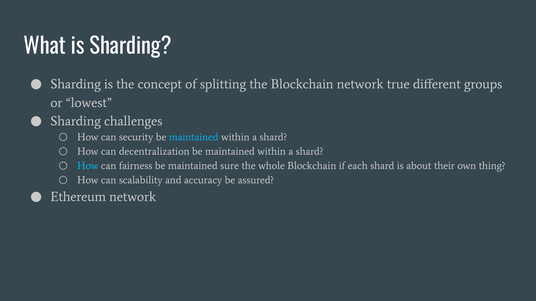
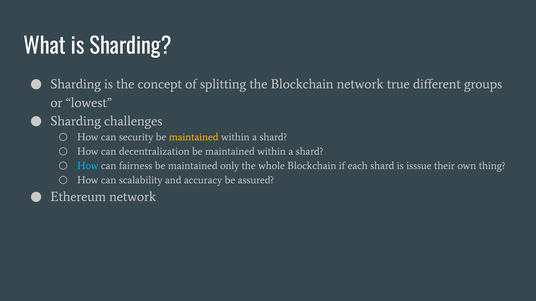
maintained at (194, 137) colour: light blue -> yellow
sure: sure -> only
about: about -> isssue
